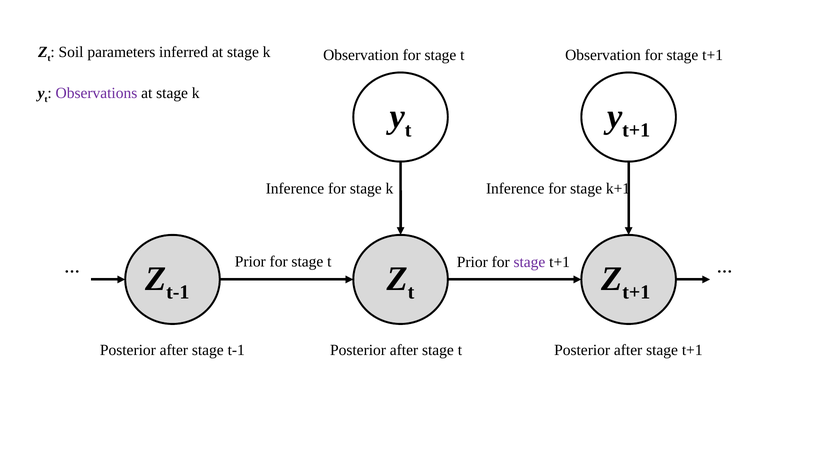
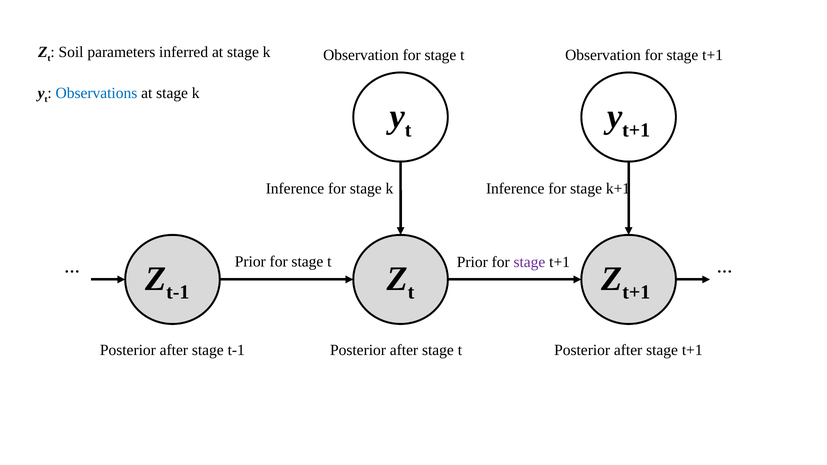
Observations colour: purple -> blue
